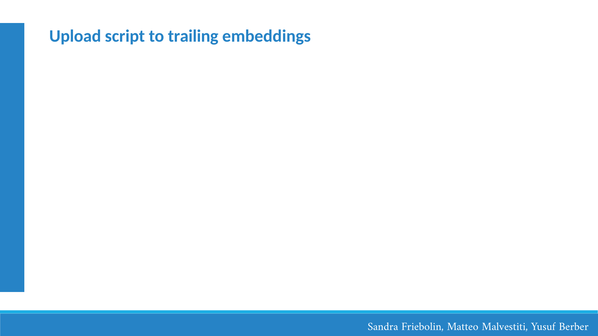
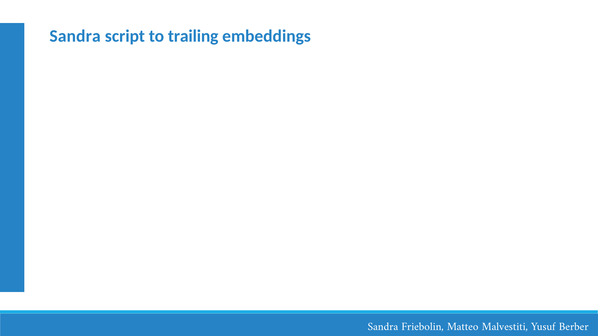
Upload at (75, 36): Upload -> Sandra
